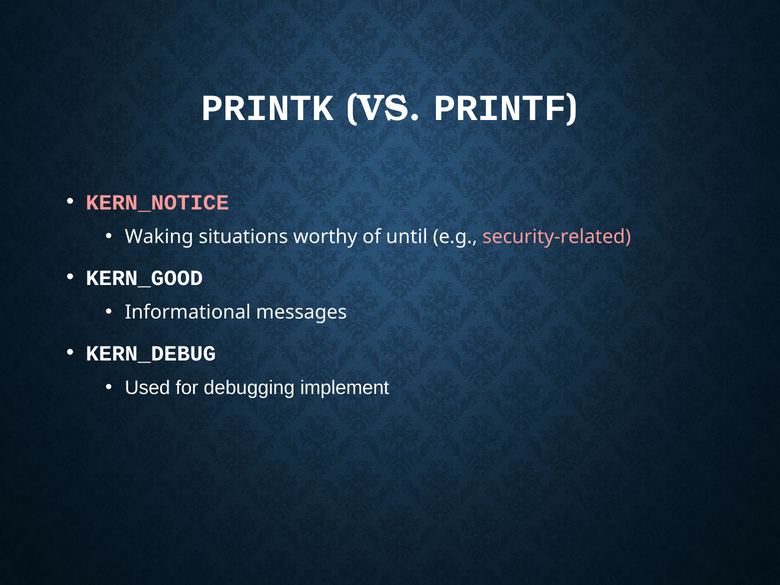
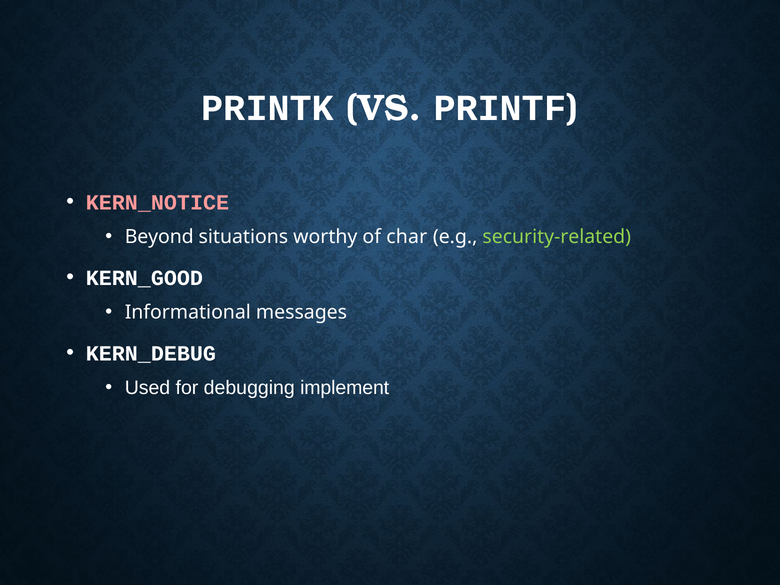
Waking: Waking -> Beyond
until: until -> char
security-related colour: pink -> light green
